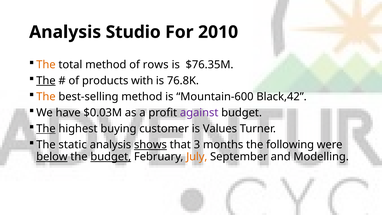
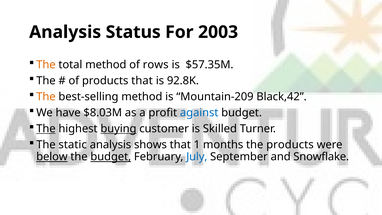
Studio: Studio -> Status
2010: 2010 -> 2003
$76.35M: $76.35M -> $57.35M
The at (46, 81) underline: present -> none
products with: with -> that
76.8K: 76.8K -> 92.8K
Mountain-600: Mountain-600 -> Mountain-209
$0.03M: $0.03M -> $8.03M
against colour: purple -> blue
buying underline: none -> present
Values: Values -> Skilled
shows underline: present -> none
3: 3 -> 1
the following: following -> products
July colour: orange -> blue
Modelling: Modelling -> Snowflake
